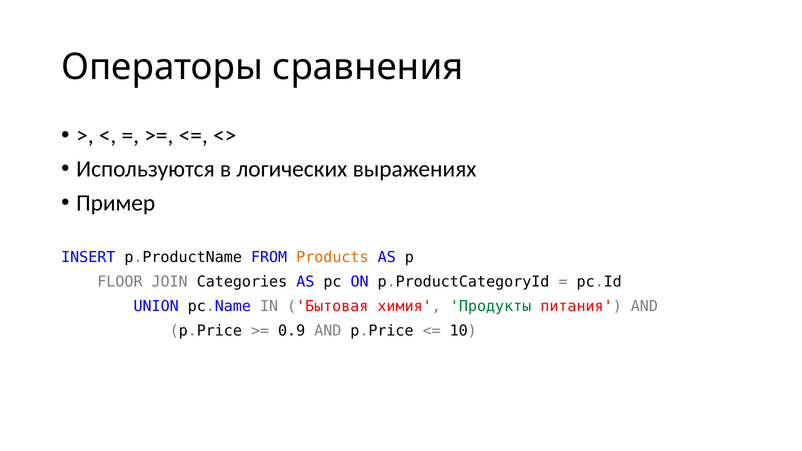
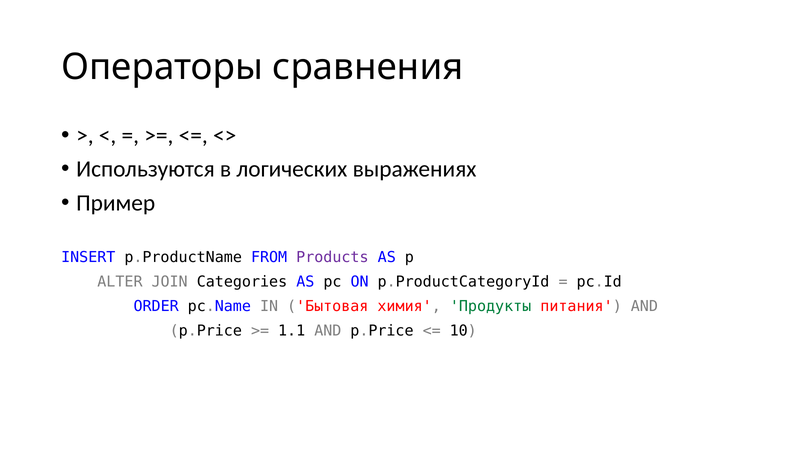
Products colour: orange -> purple
FLOOR: FLOOR -> ALTER
UNION: UNION -> ORDER
0.9: 0.9 -> 1.1
